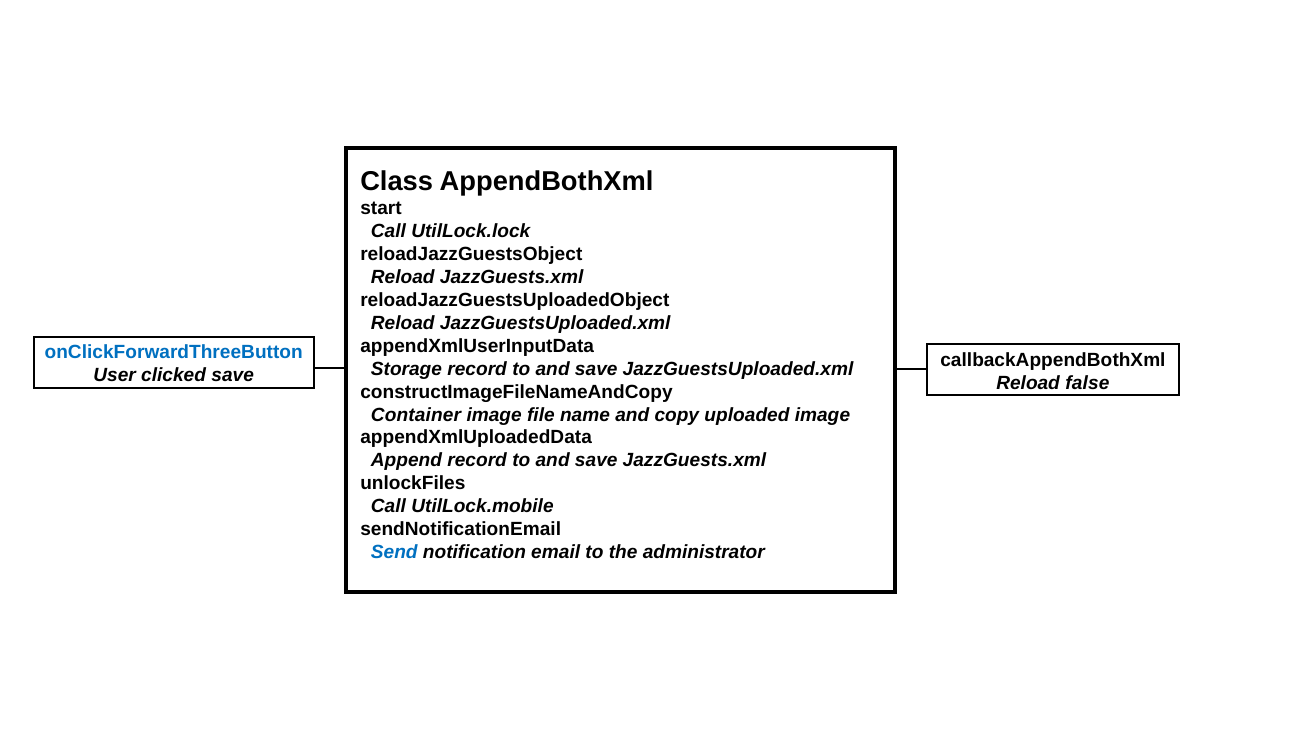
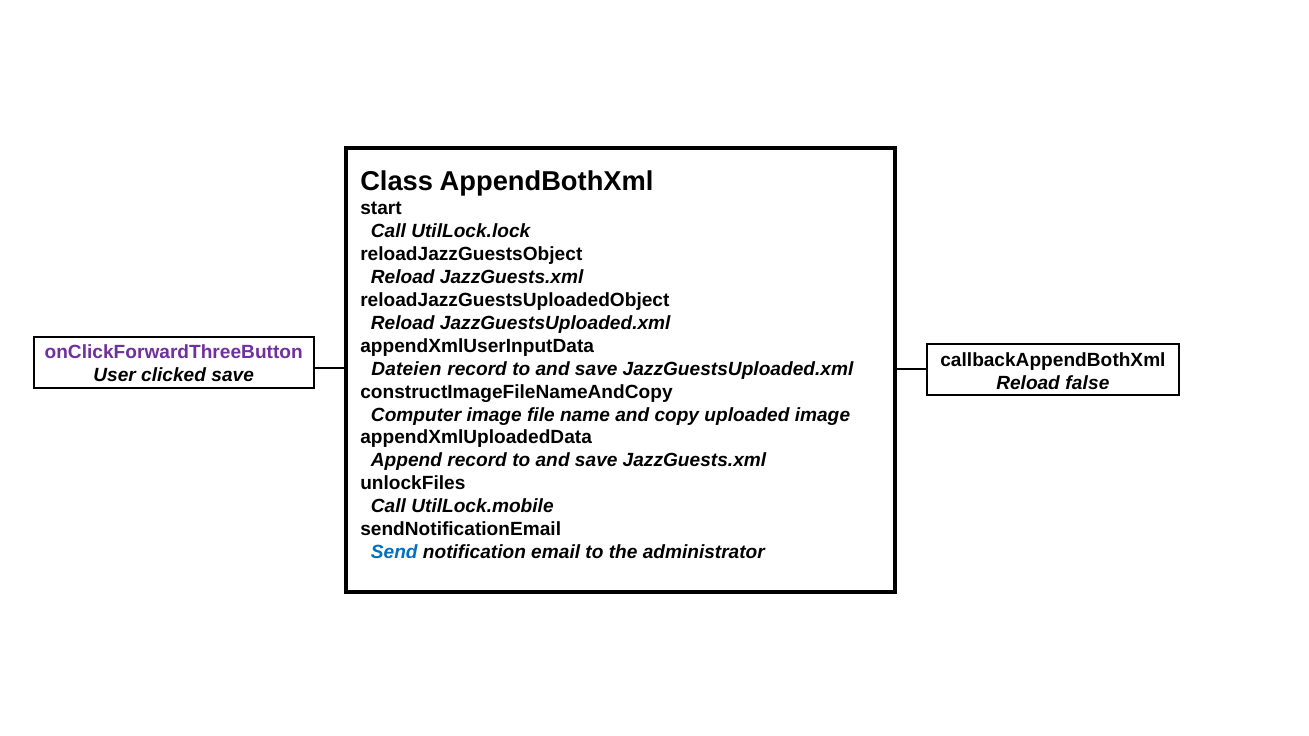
onClickForwardThreeButton colour: blue -> purple
Storage: Storage -> Dateien
Container: Container -> Computer
